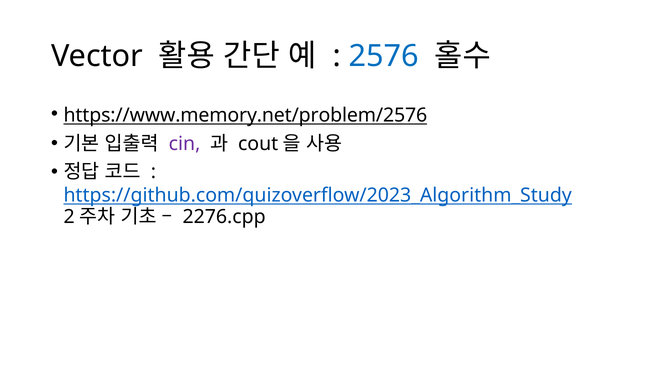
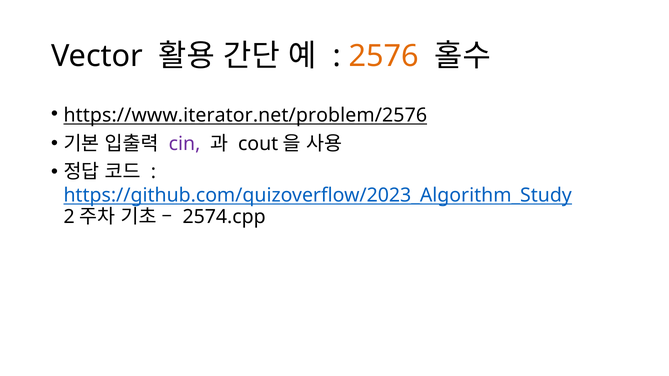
2576 colour: blue -> orange
https://www.memory.net/problem/2576: https://www.memory.net/problem/2576 -> https://www.iterator.net/problem/2576
2276.cpp: 2276.cpp -> 2574.cpp
